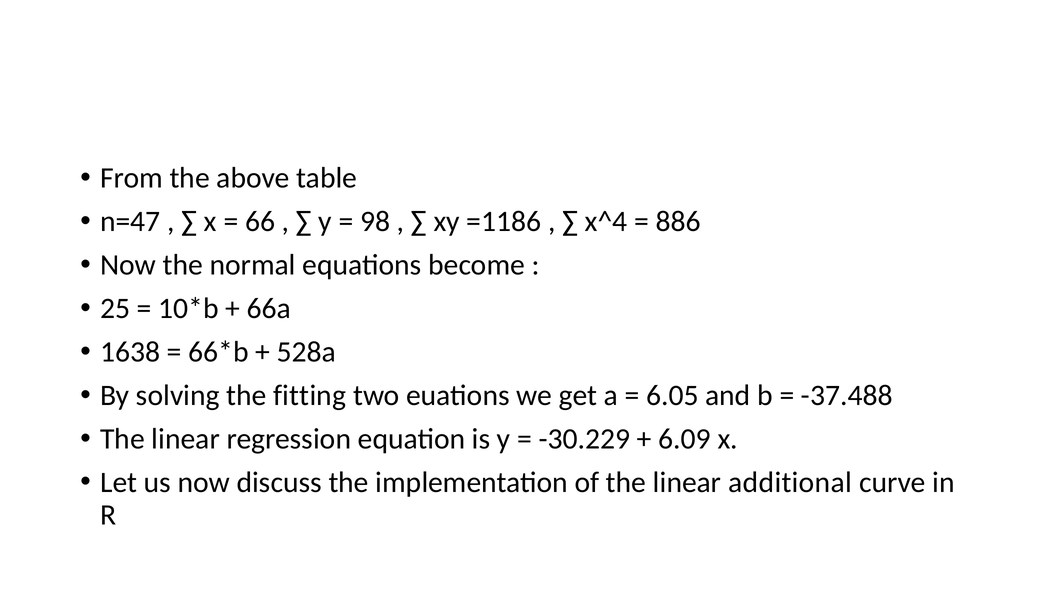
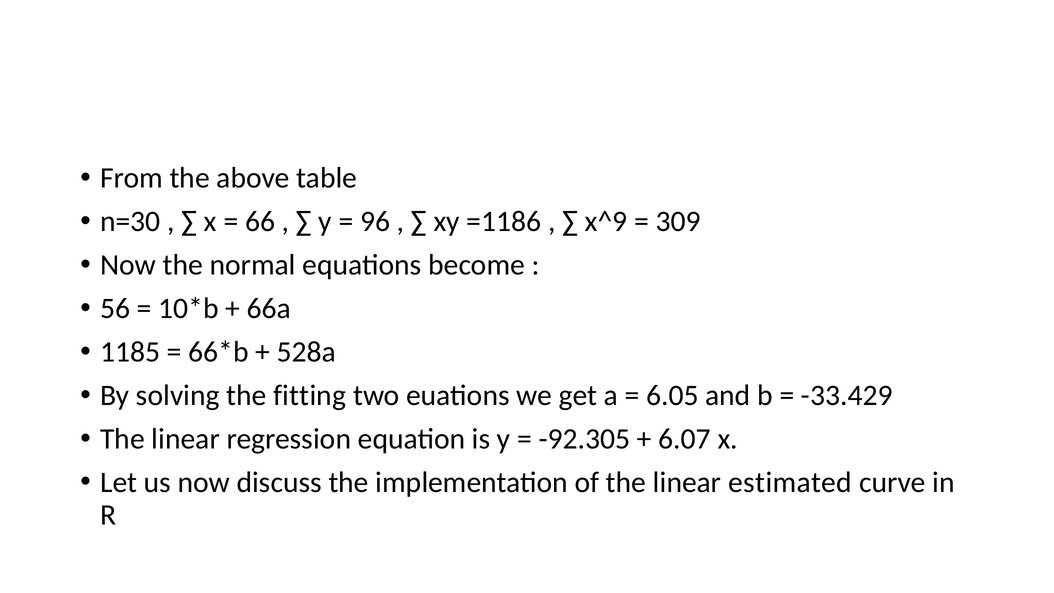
n=47: n=47 -> n=30
98: 98 -> 96
x^4: x^4 -> x^9
886: 886 -> 309
25: 25 -> 56
1638: 1638 -> 1185
-37.488: -37.488 -> -33.429
-30.229: -30.229 -> -92.305
6.09: 6.09 -> 6.07
additional: additional -> estimated
